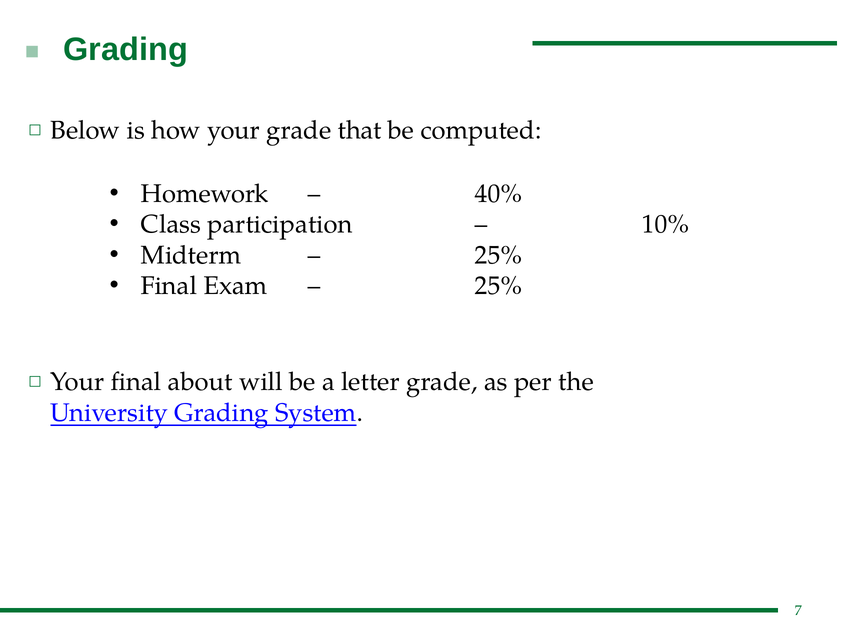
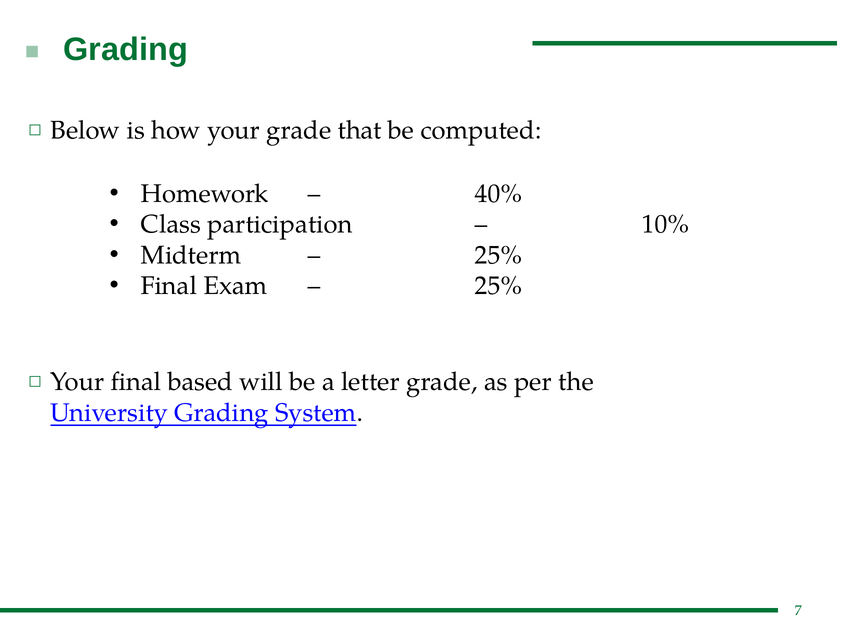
about: about -> based
